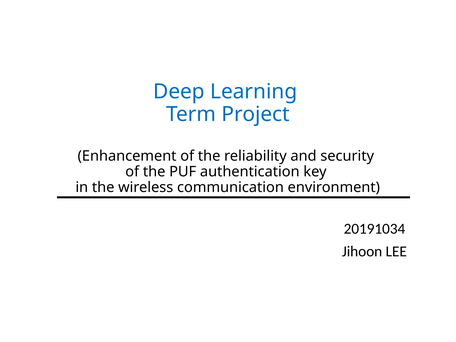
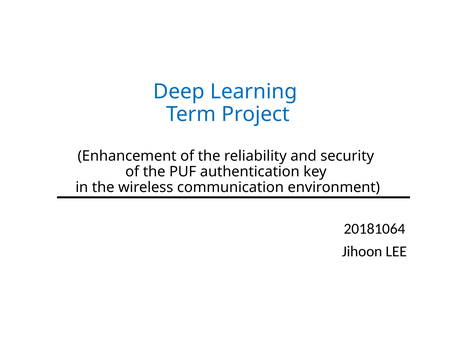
20191034: 20191034 -> 20181064
